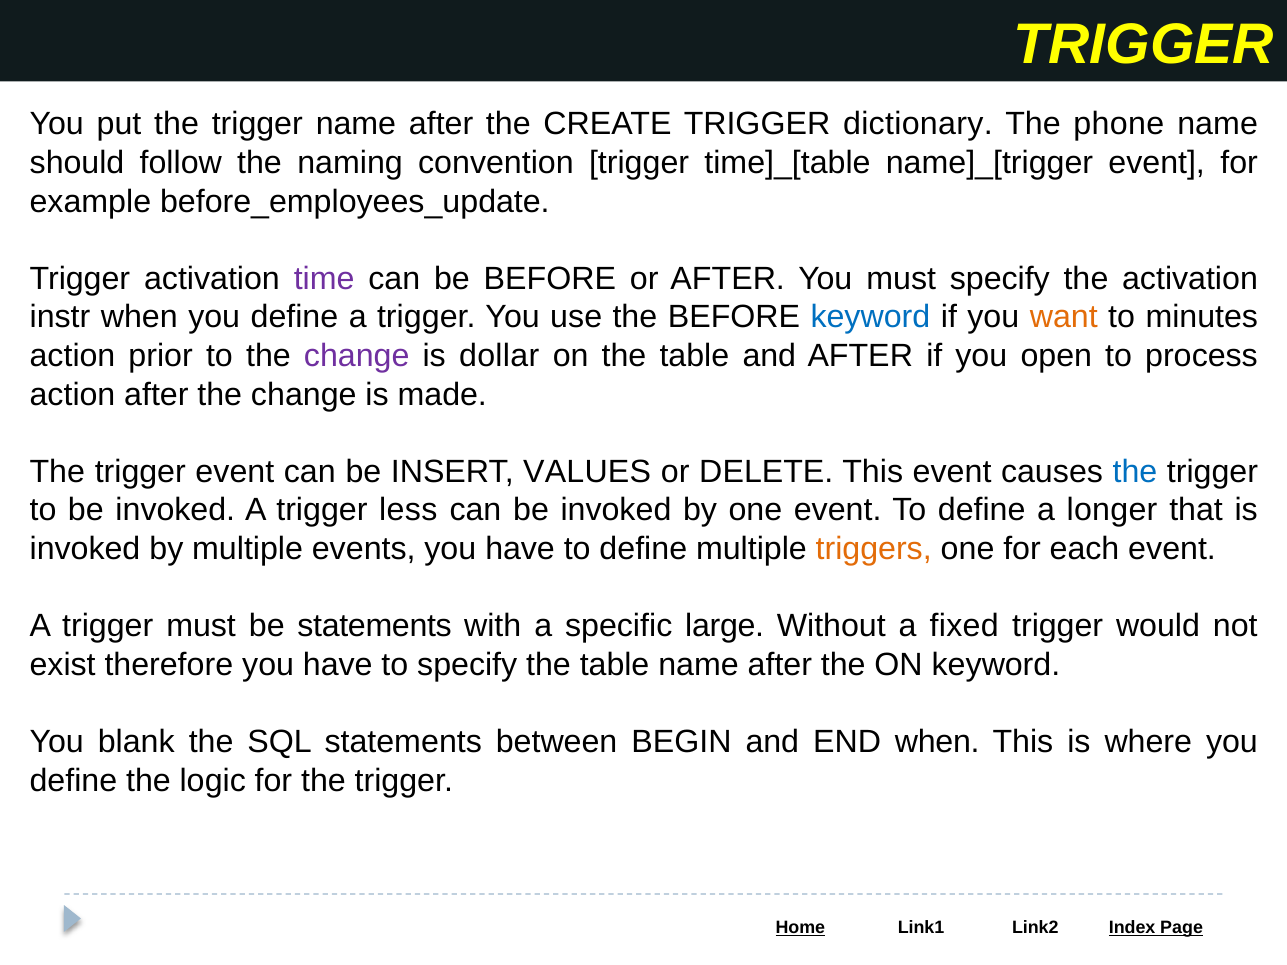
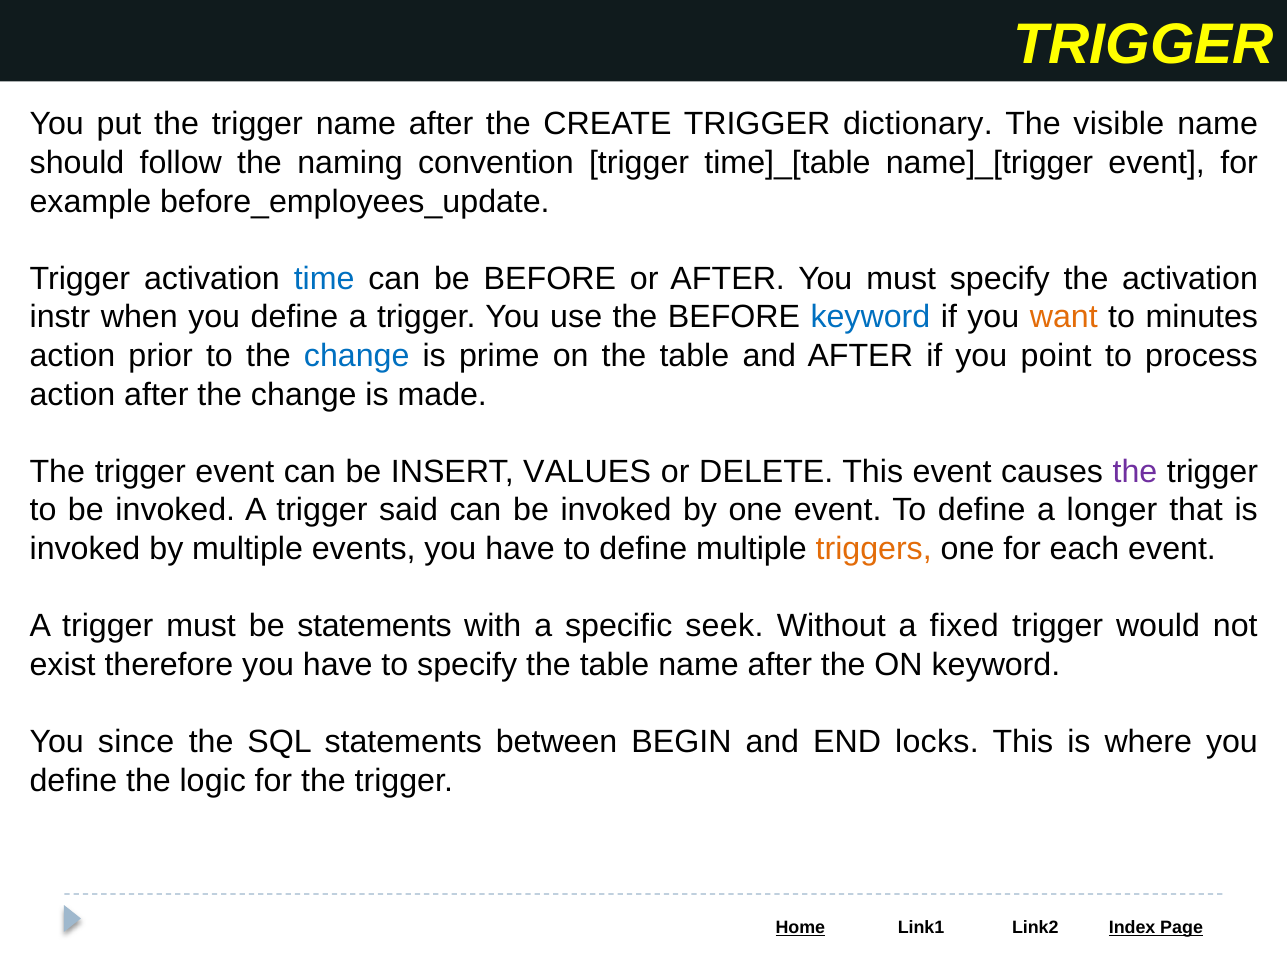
phone: phone -> visible
time colour: purple -> blue
change at (357, 356) colour: purple -> blue
dollar: dollar -> prime
open: open -> point
the at (1135, 472) colour: blue -> purple
less: less -> said
large: large -> seek
blank: blank -> since
END when: when -> locks
